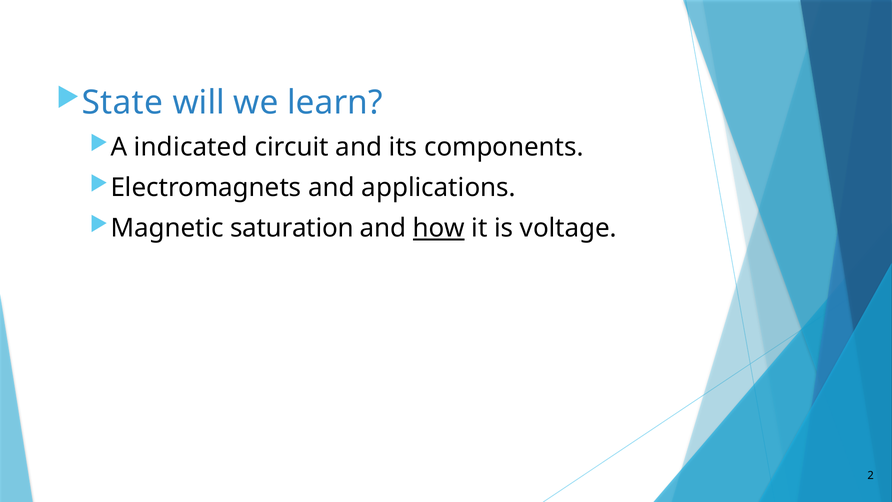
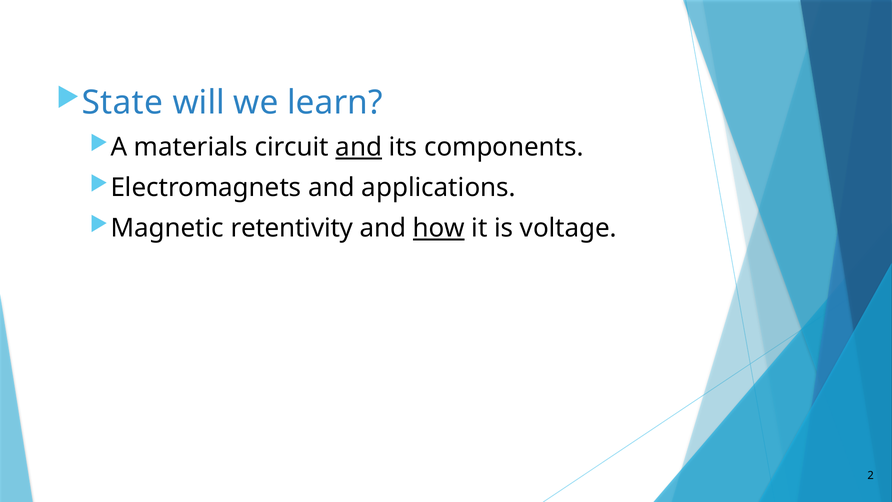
indicated: indicated -> materials
and at (359, 147) underline: none -> present
saturation: saturation -> retentivity
